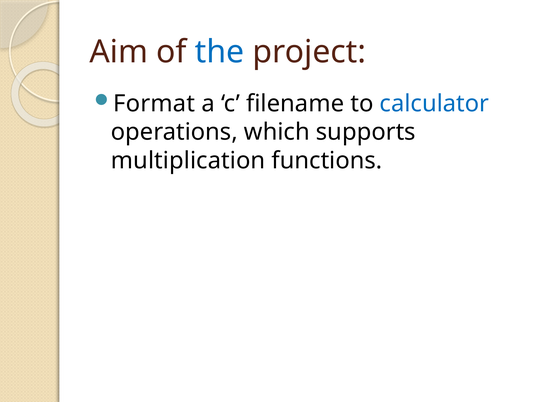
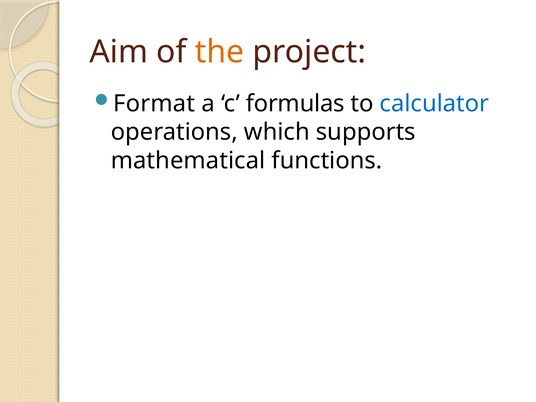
the colour: blue -> orange
filename: filename -> formulas
multiplication: multiplication -> mathematical
